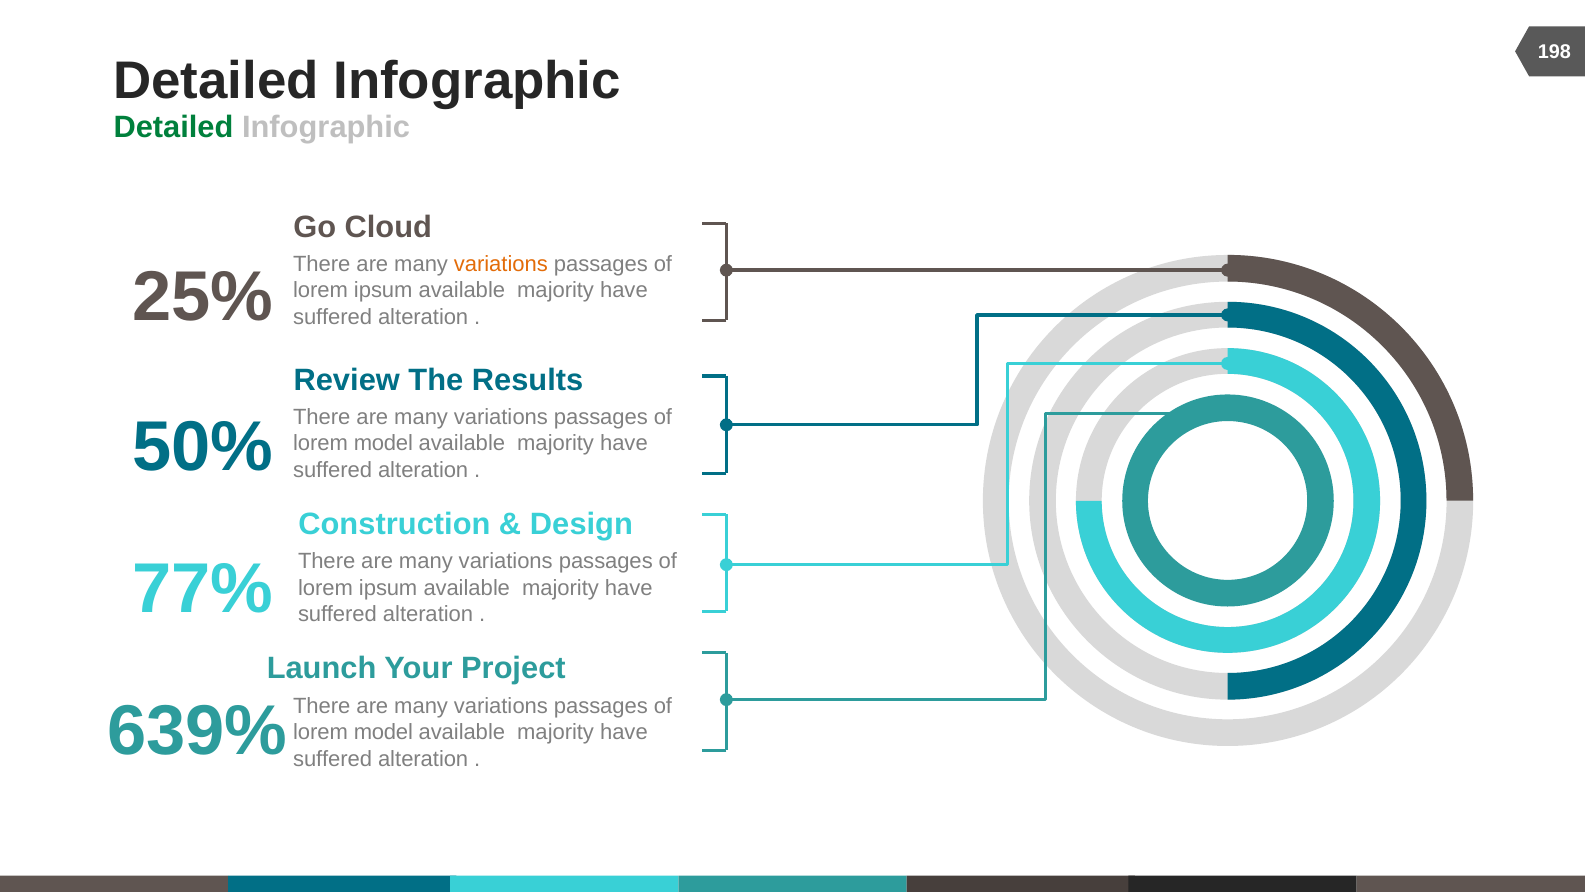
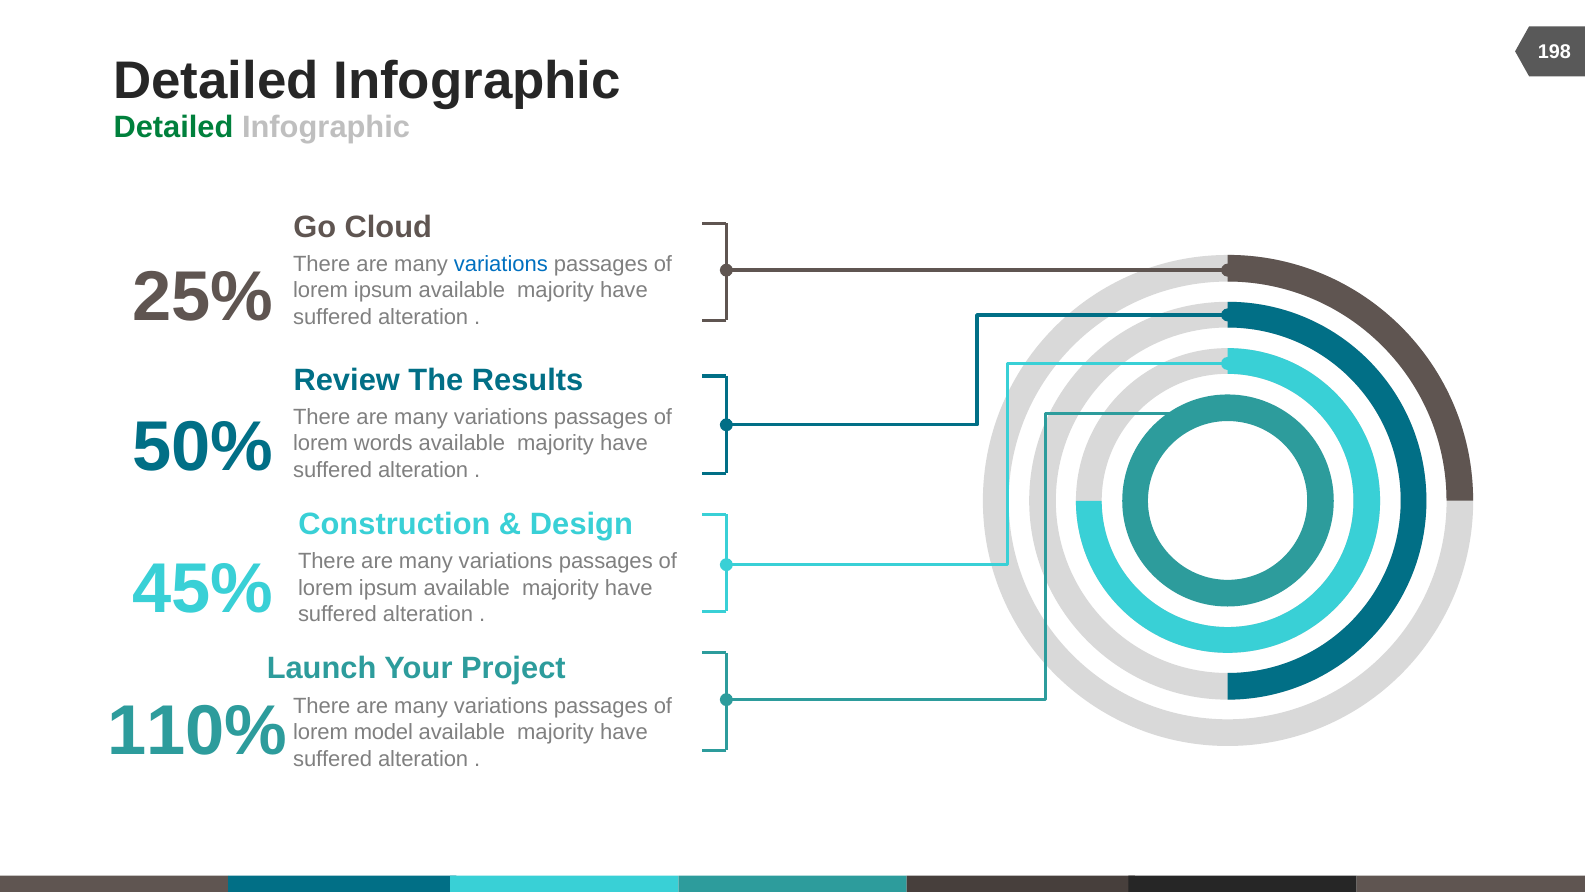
variations at (501, 264) colour: orange -> blue
model at (383, 443): model -> words
77%: 77% -> 45%
639%: 639% -> 110%
